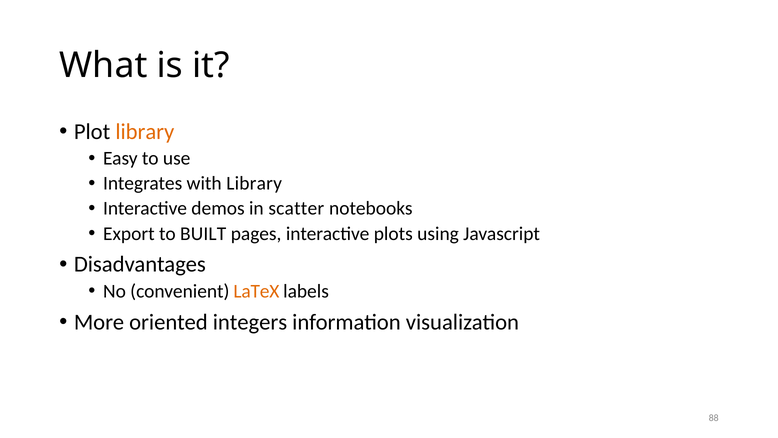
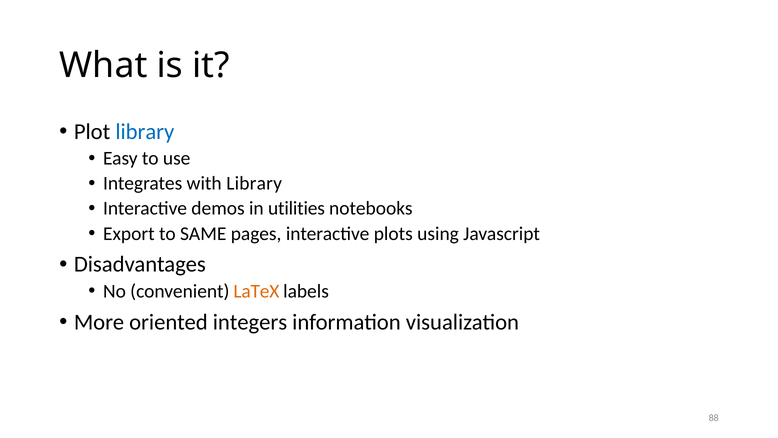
library at (145, 131) colour: orange -> blue
scatter: scatter -> utilities
BUILT: BUILT -> SAME
